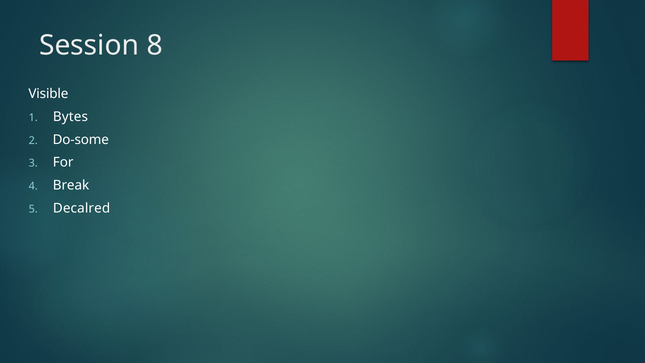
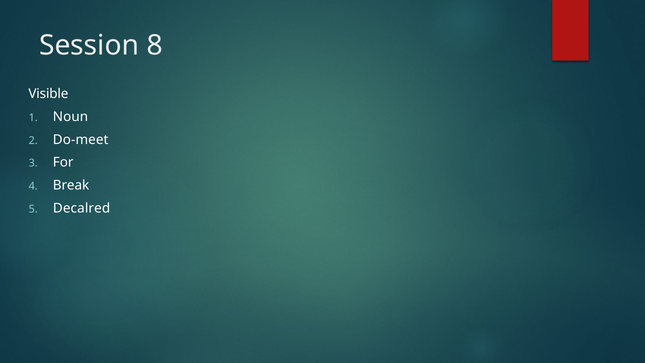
Bytes: Bytes -> Noun
Do-some: Do-some -> Do-meet
